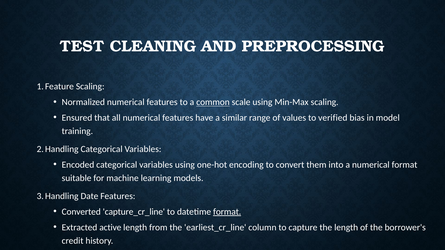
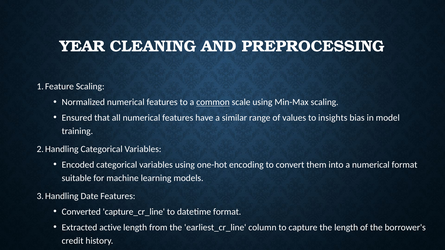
TEST: TEST -> YEAR
verified: verified -> insights
format at (227, 212) underline: present -> none
